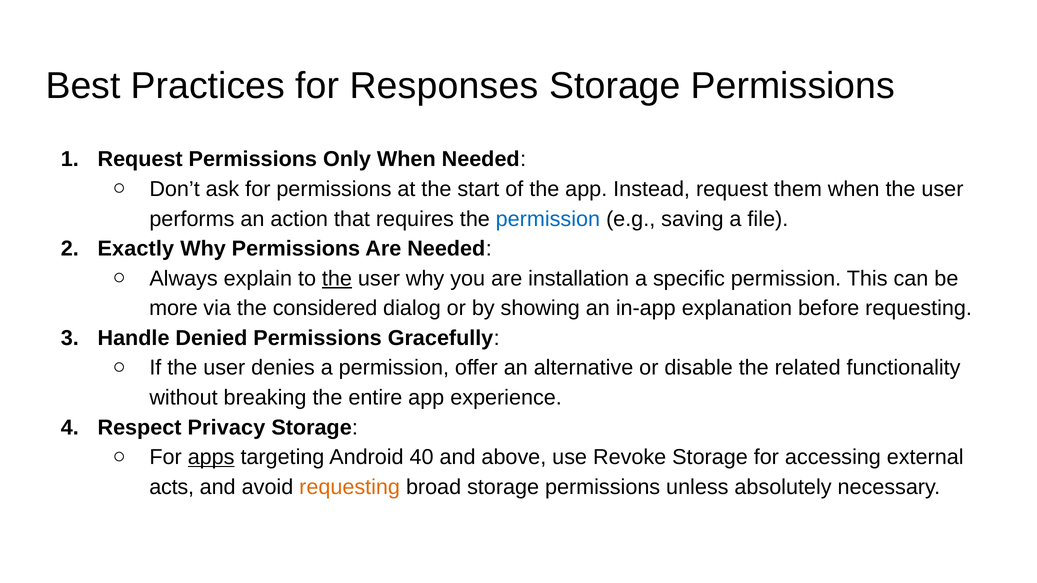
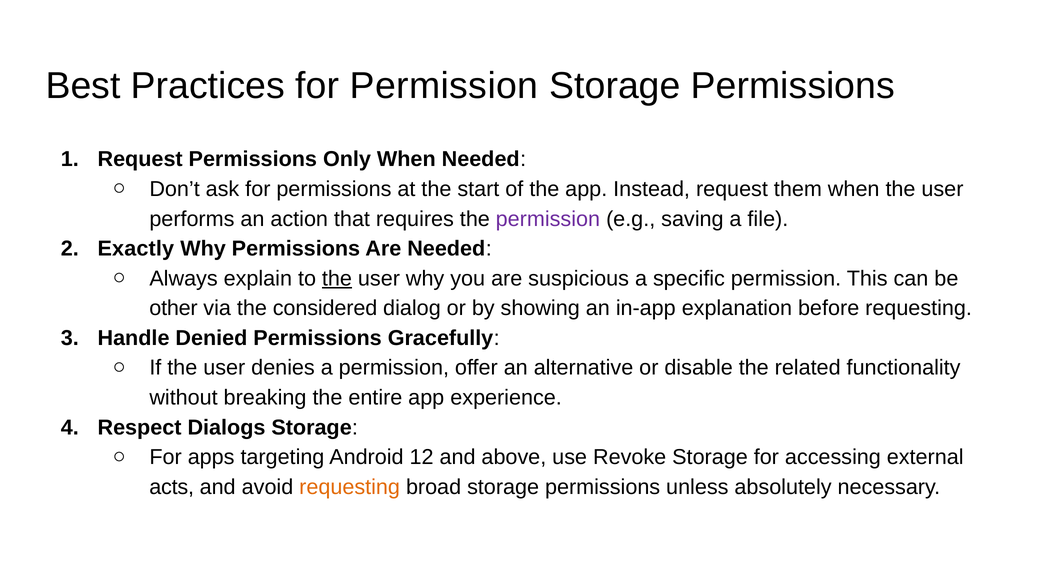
for Responses: Responses -> Permission
permission at (548, 219) colour: blue -> purple
installation: installation -> suspicious
more: more -> other
Privacy: Privacy -> Dialogs
apps underline: present -> none
40: 40 -> 12
